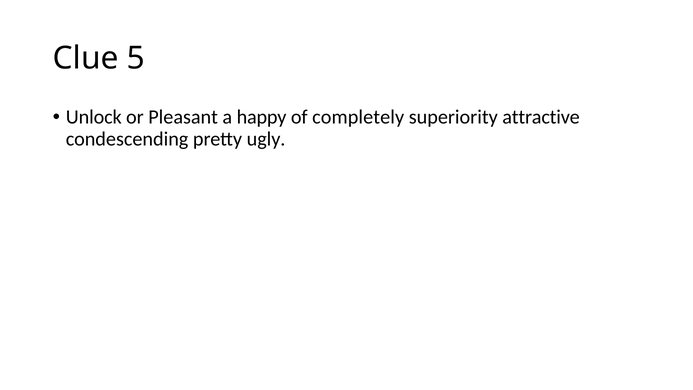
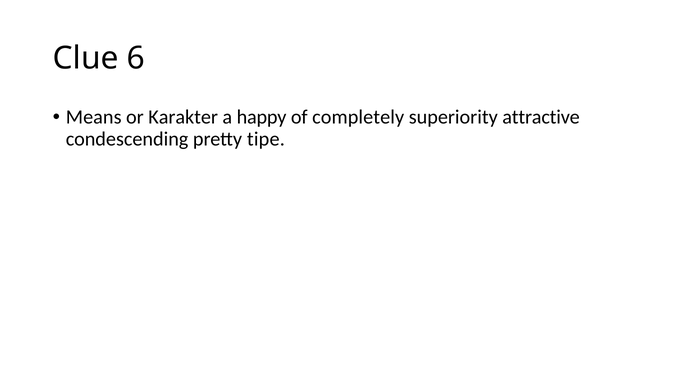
5: 5 -> 6
Unlock: Unlock -> Means
Pleasant: Pleasant -> Karakter
ugly: ugly -> tipe
